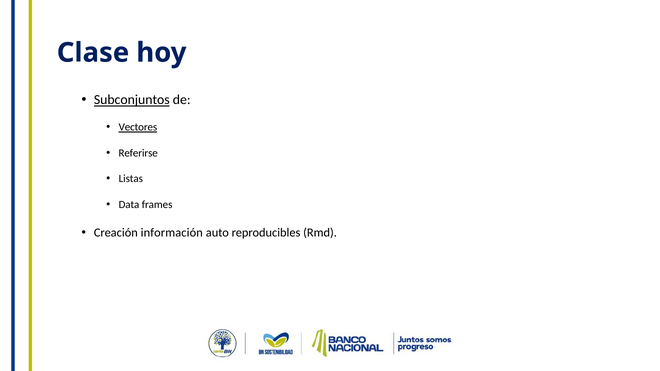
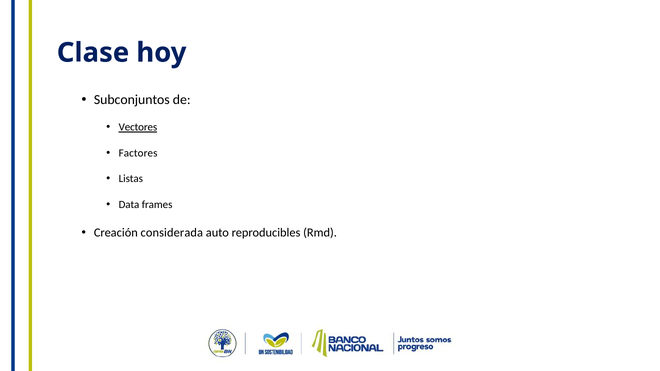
Subconjuntos underline: present -> none
Referirse: Referirse -> Factores
información: información -> considerada
